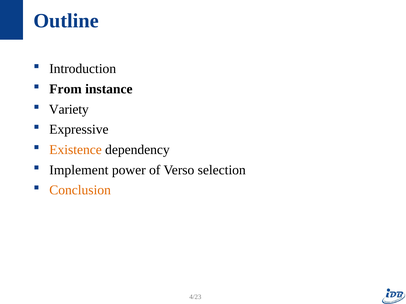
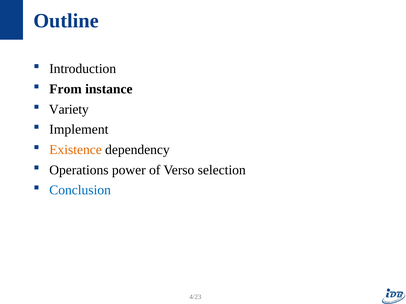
Expressive: Expressive -> Implement
Implement: Implement -> Operations
Conclusion colour: orange -> blue
